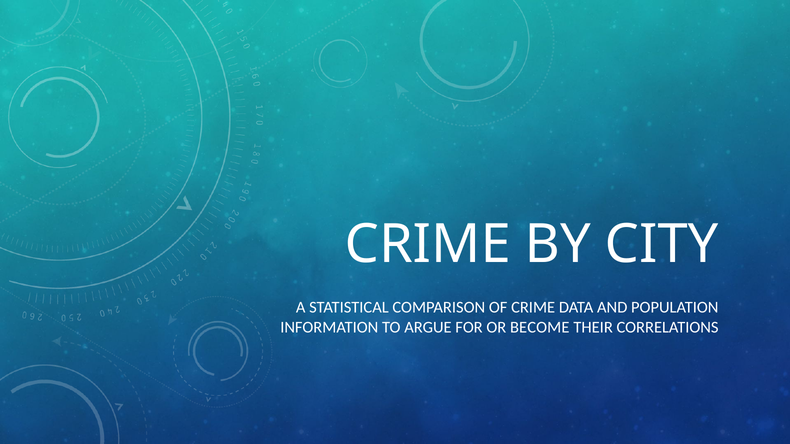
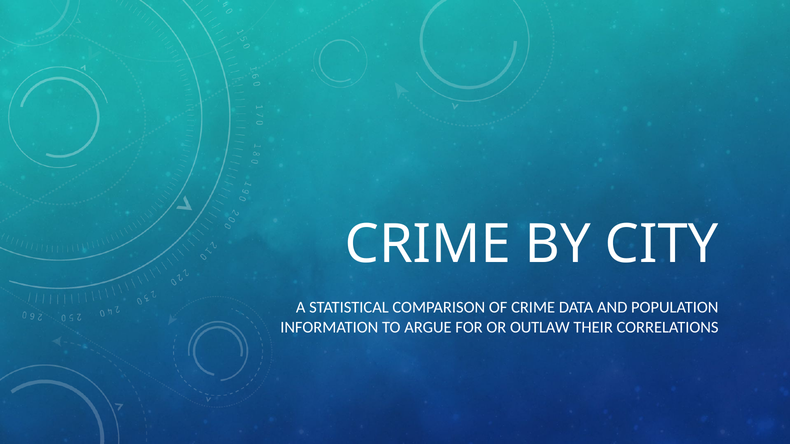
BECOME: BECOME -> OUTLAW
